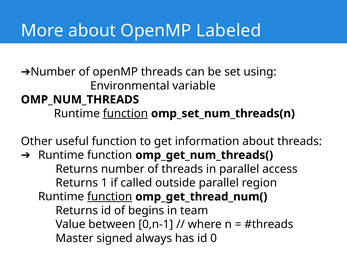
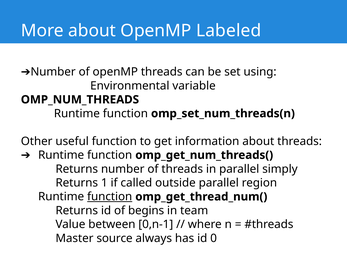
function at (125, 114) underline: present -> none
access: access -> simply
signed: signed -> source
